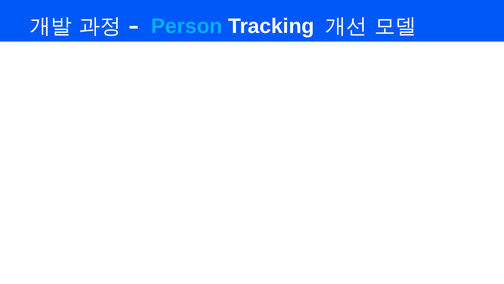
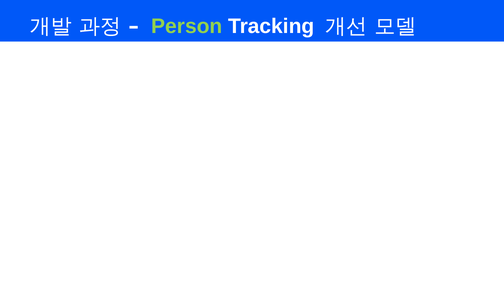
Person colour: light blue -> light green
